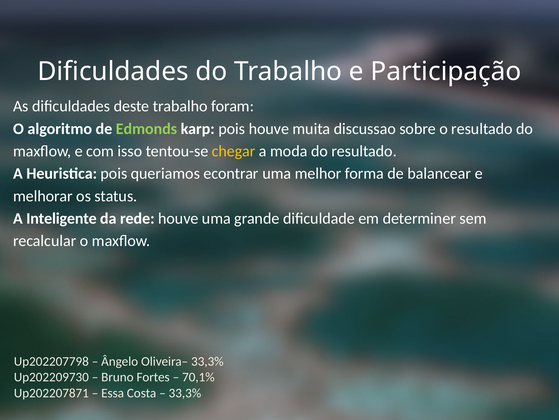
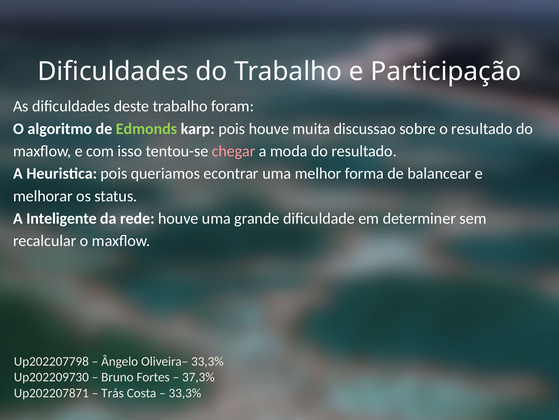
chegar colour: yellow -> pink
70,1%: 70,1% -> 37,3%
Essa: Essa -> Trás
